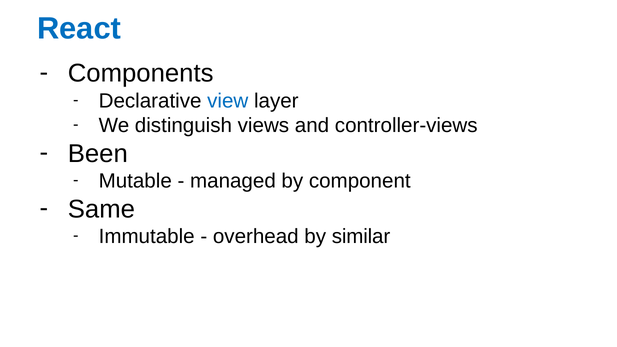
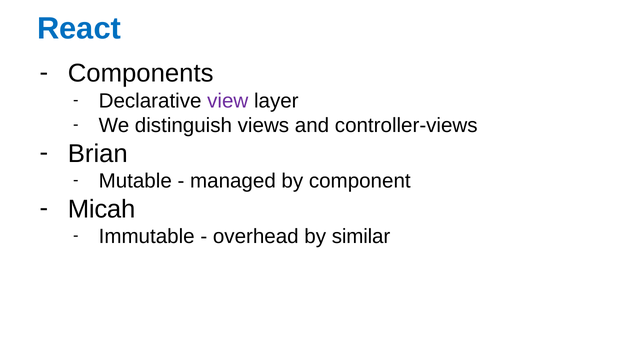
view colour: blue -> purple
Been: Been -> Brian
Same: Same -> Micah
